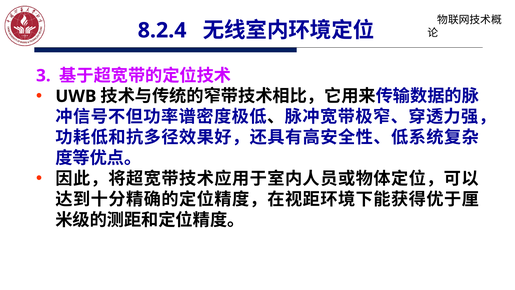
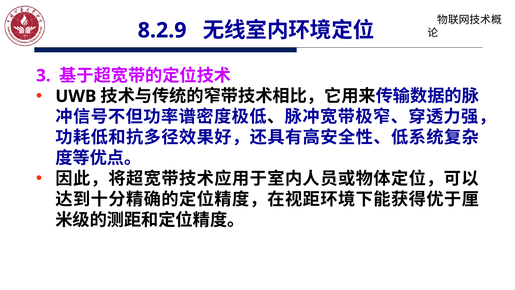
8.2.4: 8.2.4 -> 8.2.9
